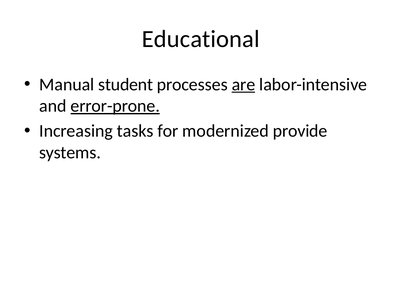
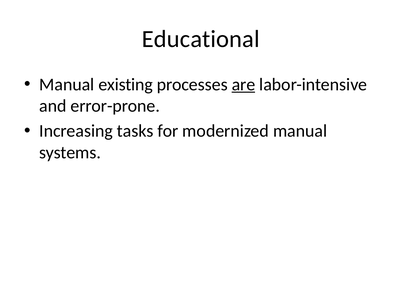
student: student -> existing
error-prone underline: present -> none
modernized provide: provide -> manual
